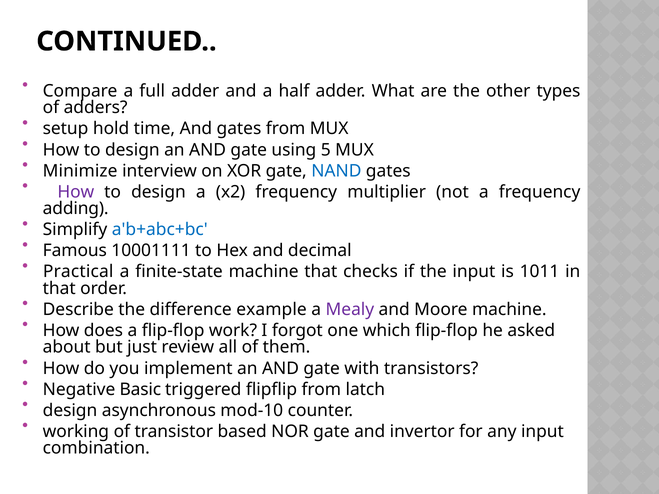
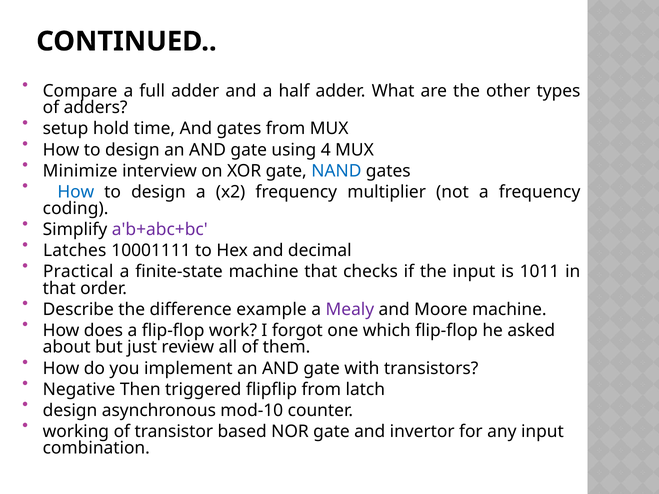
5: 5 -> 4
How at (76, 192) colour: purple -> blue
adding: adding -> coding
a'b+abc+bc colour: blue -> purple
Famous: Famous -> Latches
Basic: Basic -> Then
